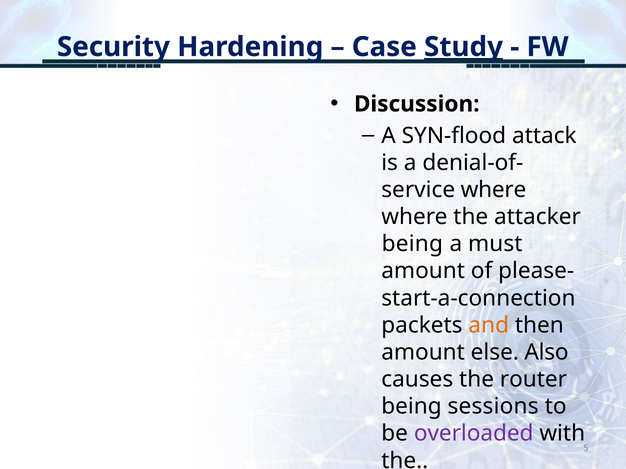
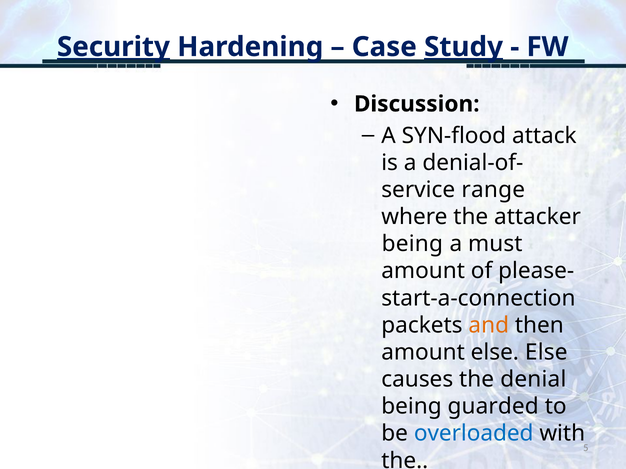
Security underline: none -> present
where at (493, 190): where -> range
else Also: Also -> Else
router: router -> denial
sessions: sessions -> guarded
overloaded colour: purple -> blue
